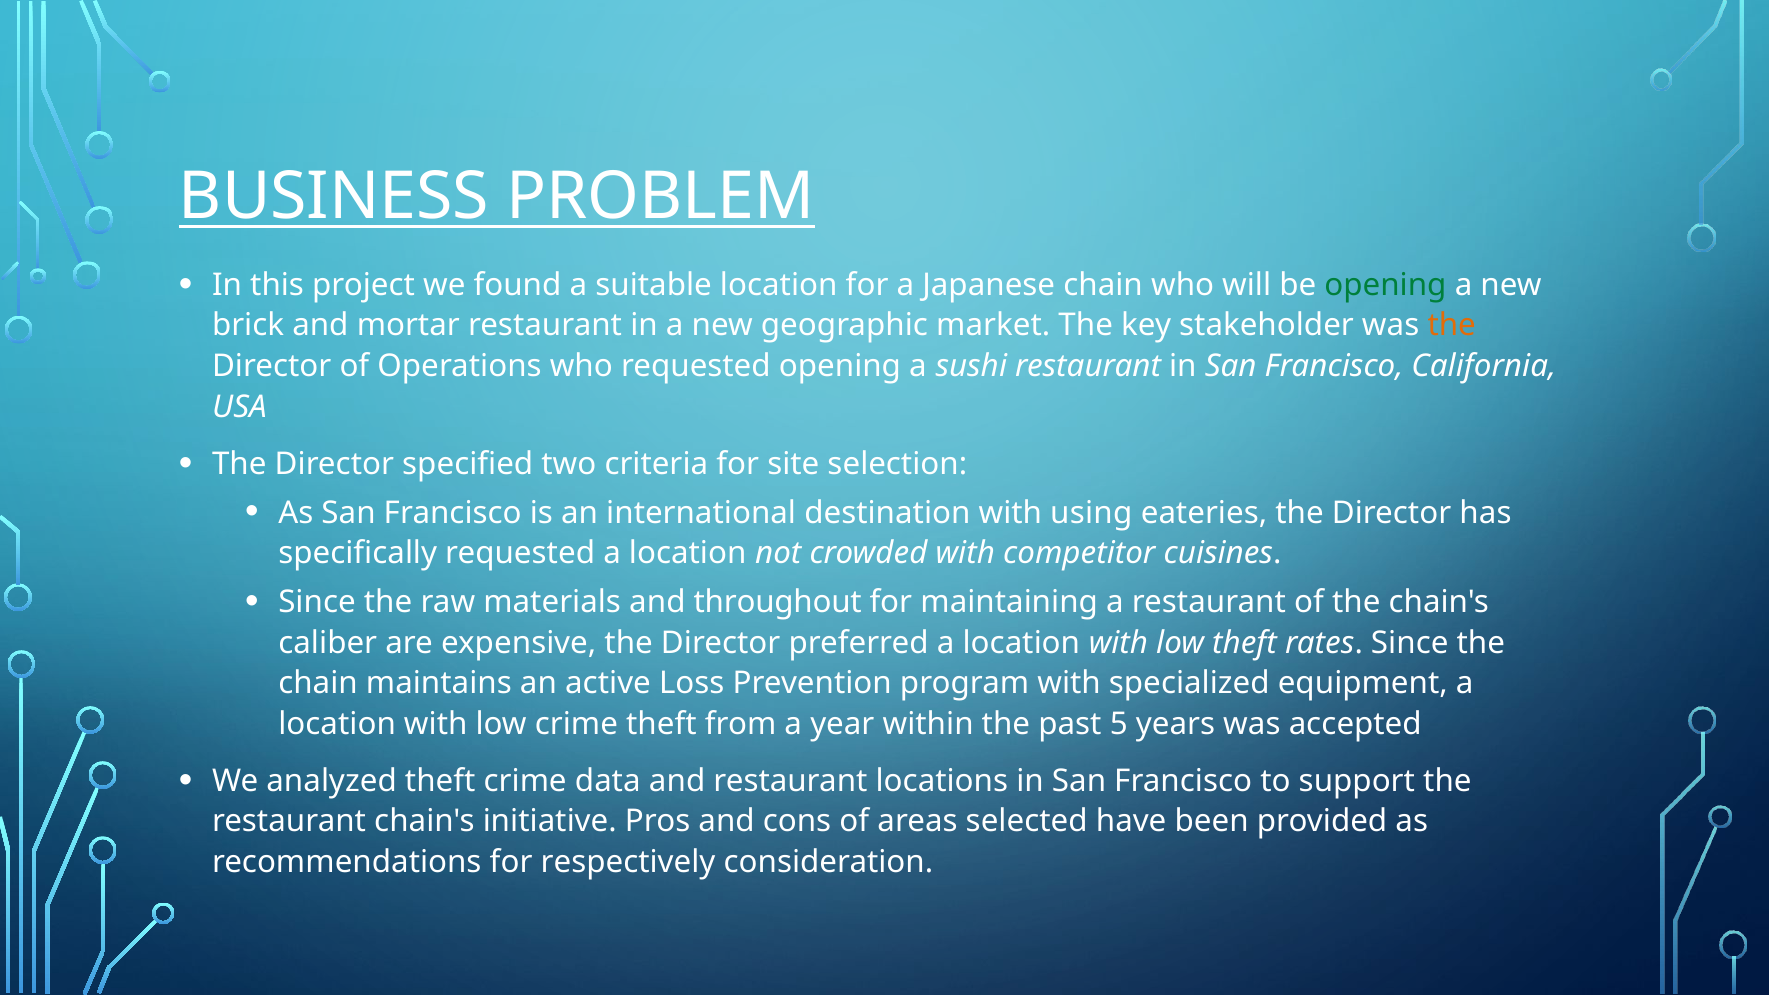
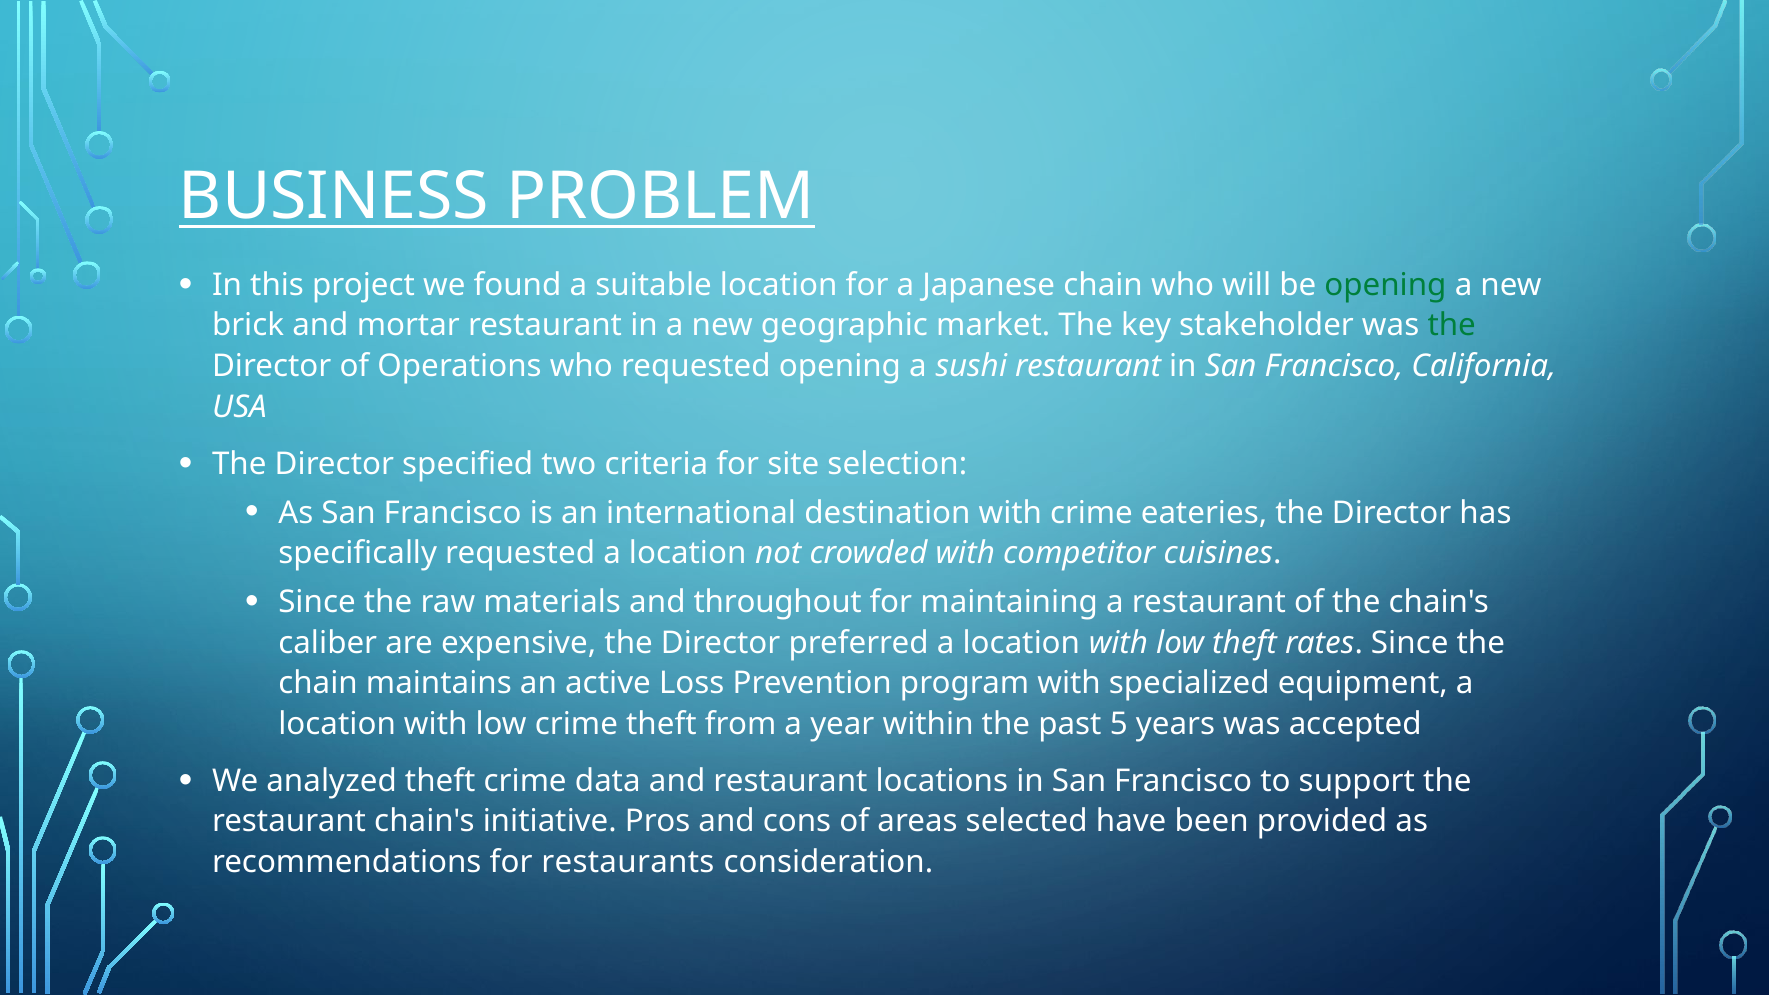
the at (1452, 326) colour: orange -> green
with using: using -> crime
respectively: respectively -> restaurants
